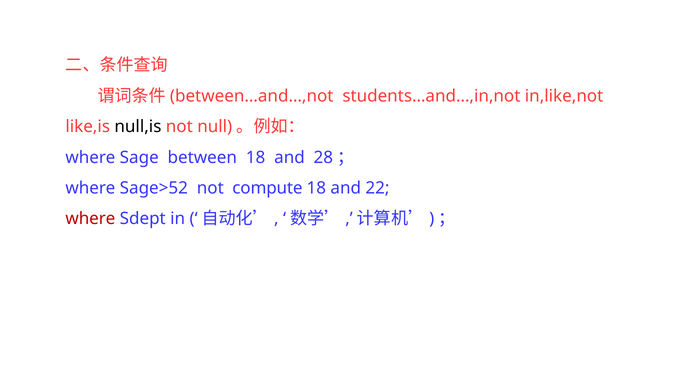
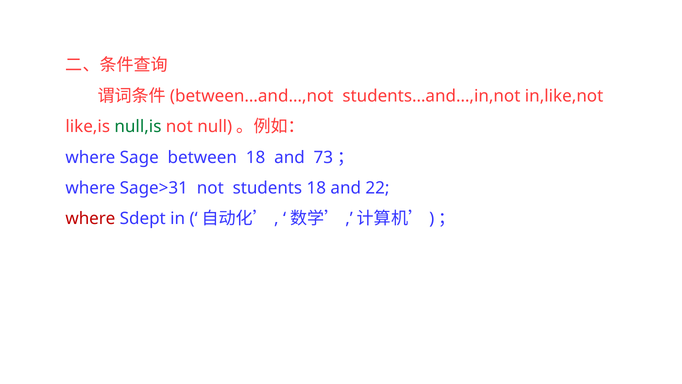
null,is colour: black -> green
28: 28 -> 73
Sage>52: Sage>52 -> Sage>31
compute: compute -> students
